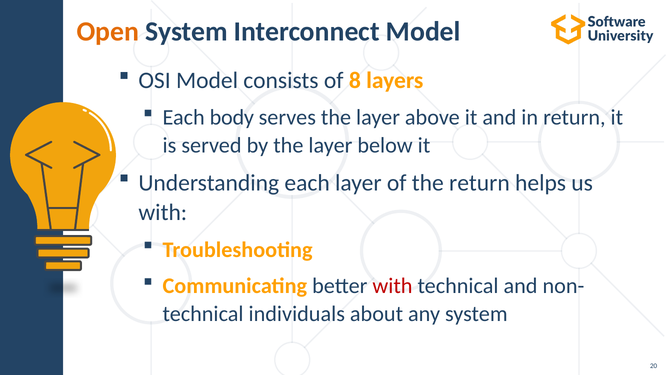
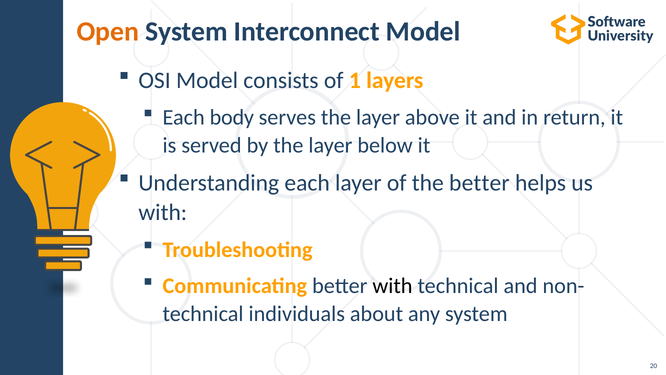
8: 8 -> 1
the return: return -> better
with at (392, 286) colour: red -> black
